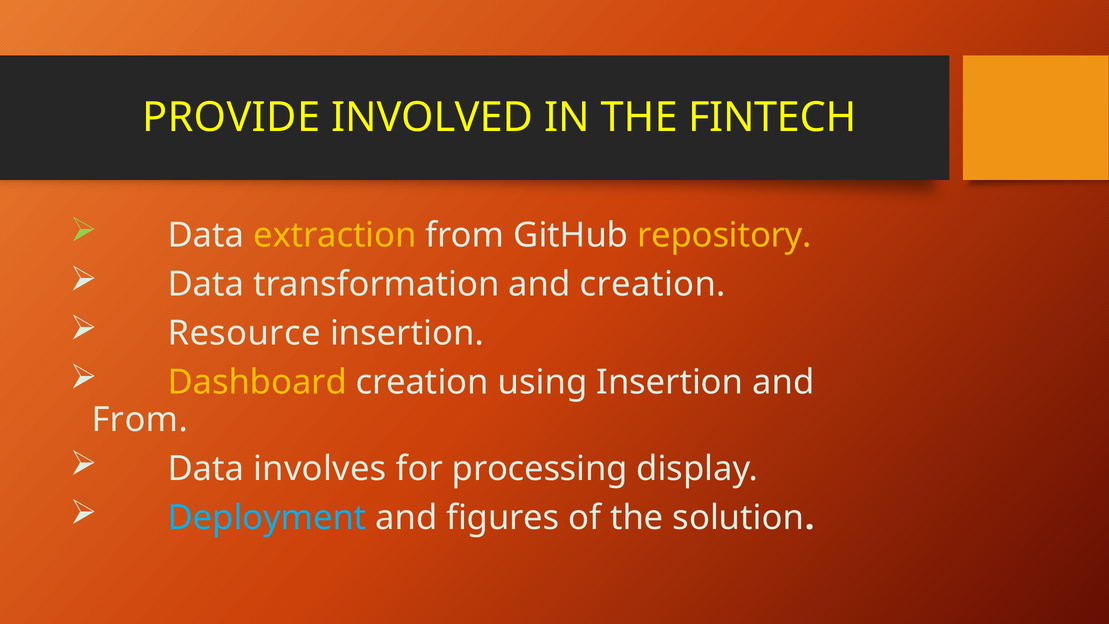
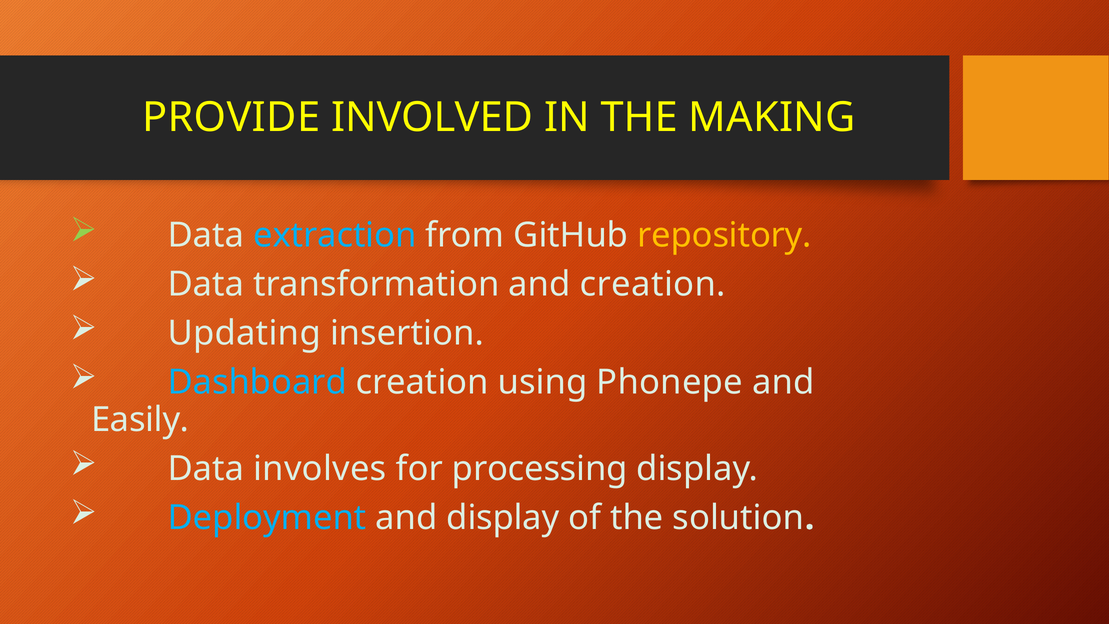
FINTECH: FINTECH -> MAKING
extraction colour: yellow -> light blue
Resource: Resource -> Updating
Dashboard colour: yellow -> light blue
using Insertion: Insertion -> Phonepe
From at (140, 420): From -> Easily
and figures: figures -> display
